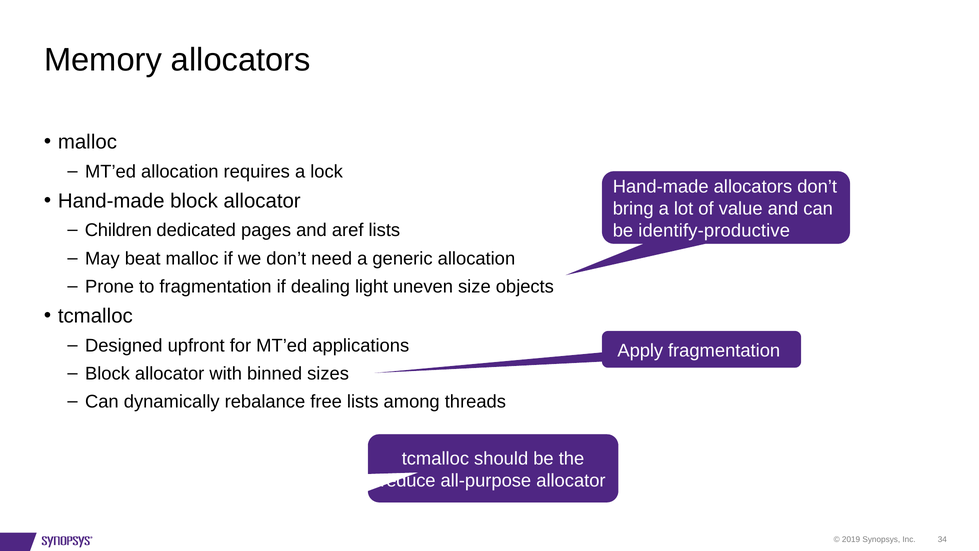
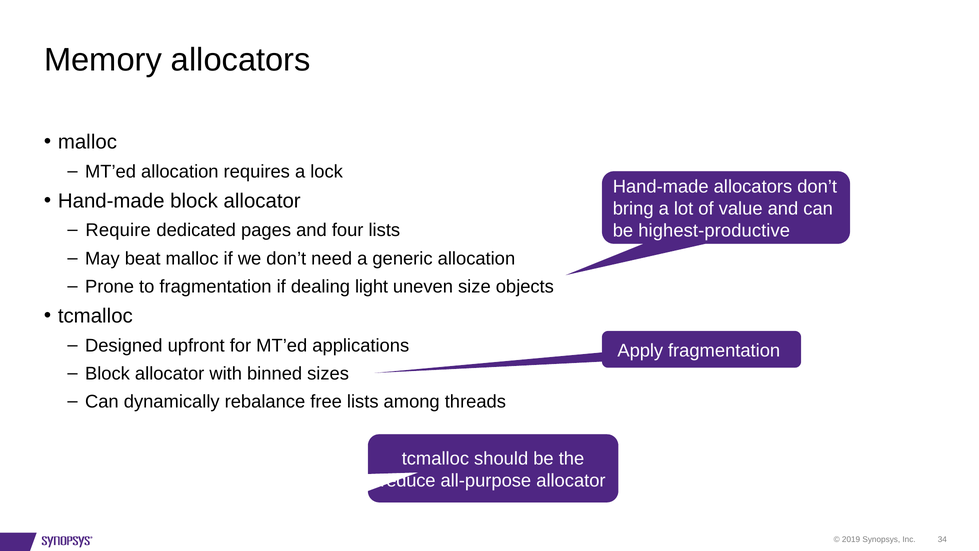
Children: Children -> Require
aref: aref -> four
identify-productive: identify-productive -> highest-productive
